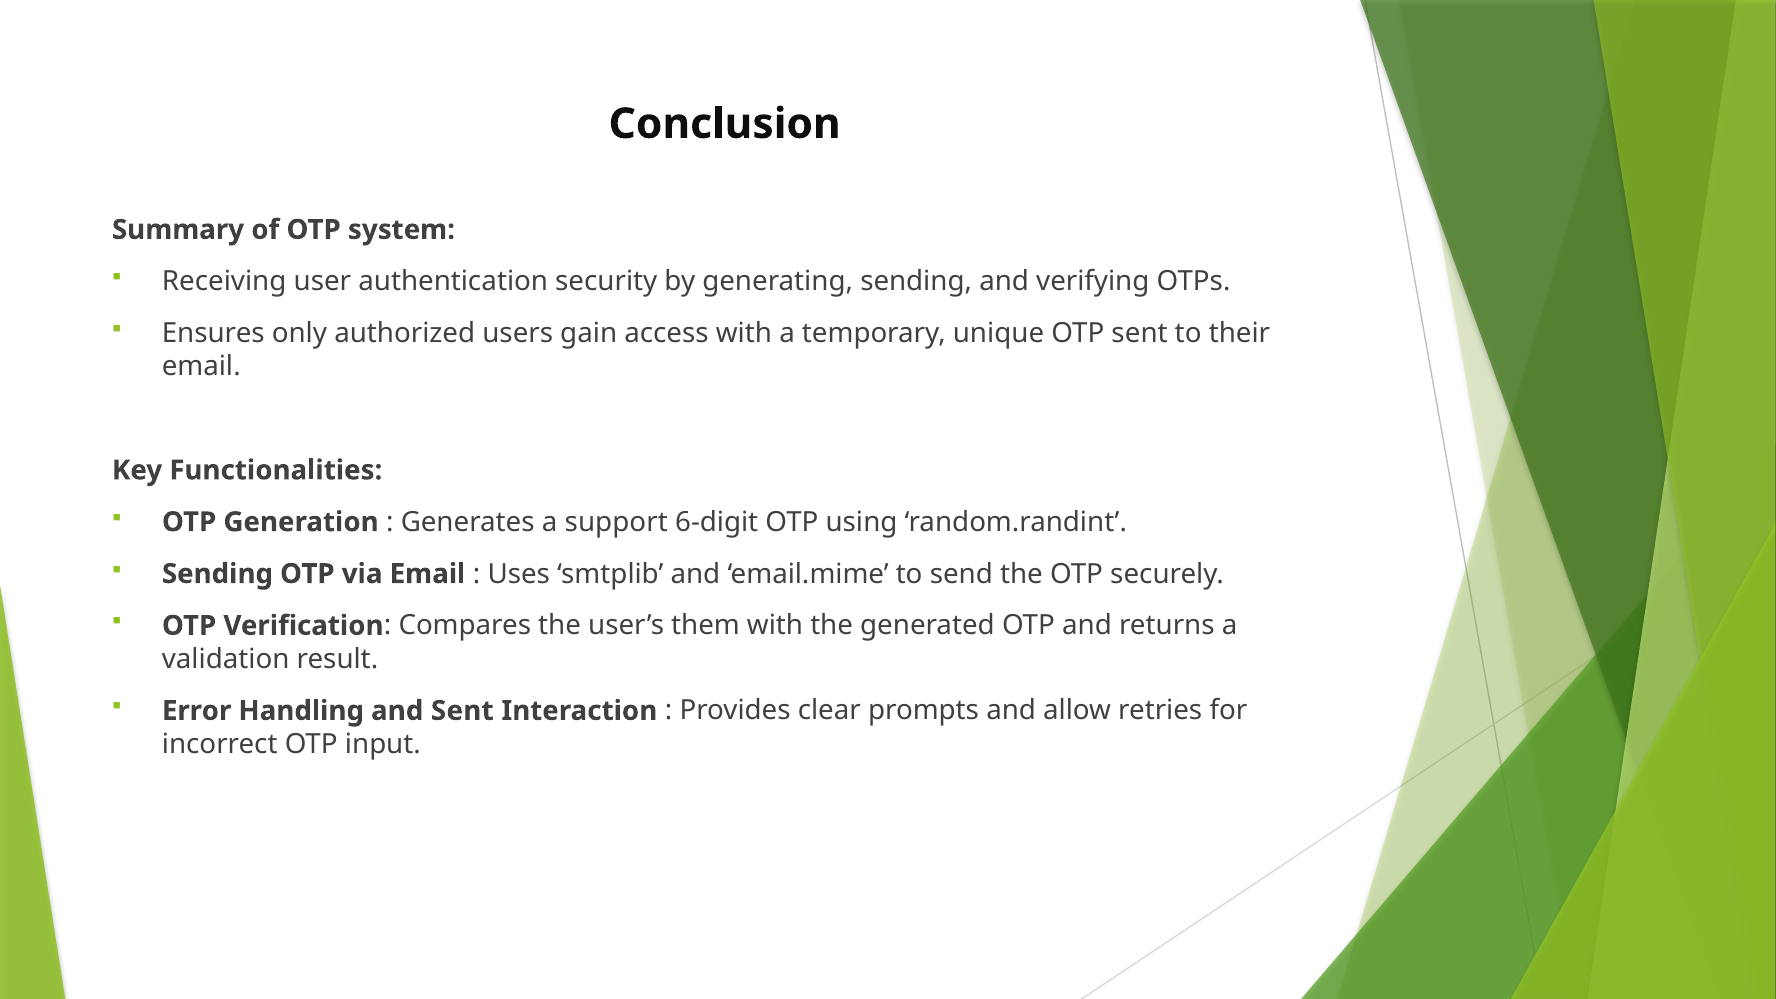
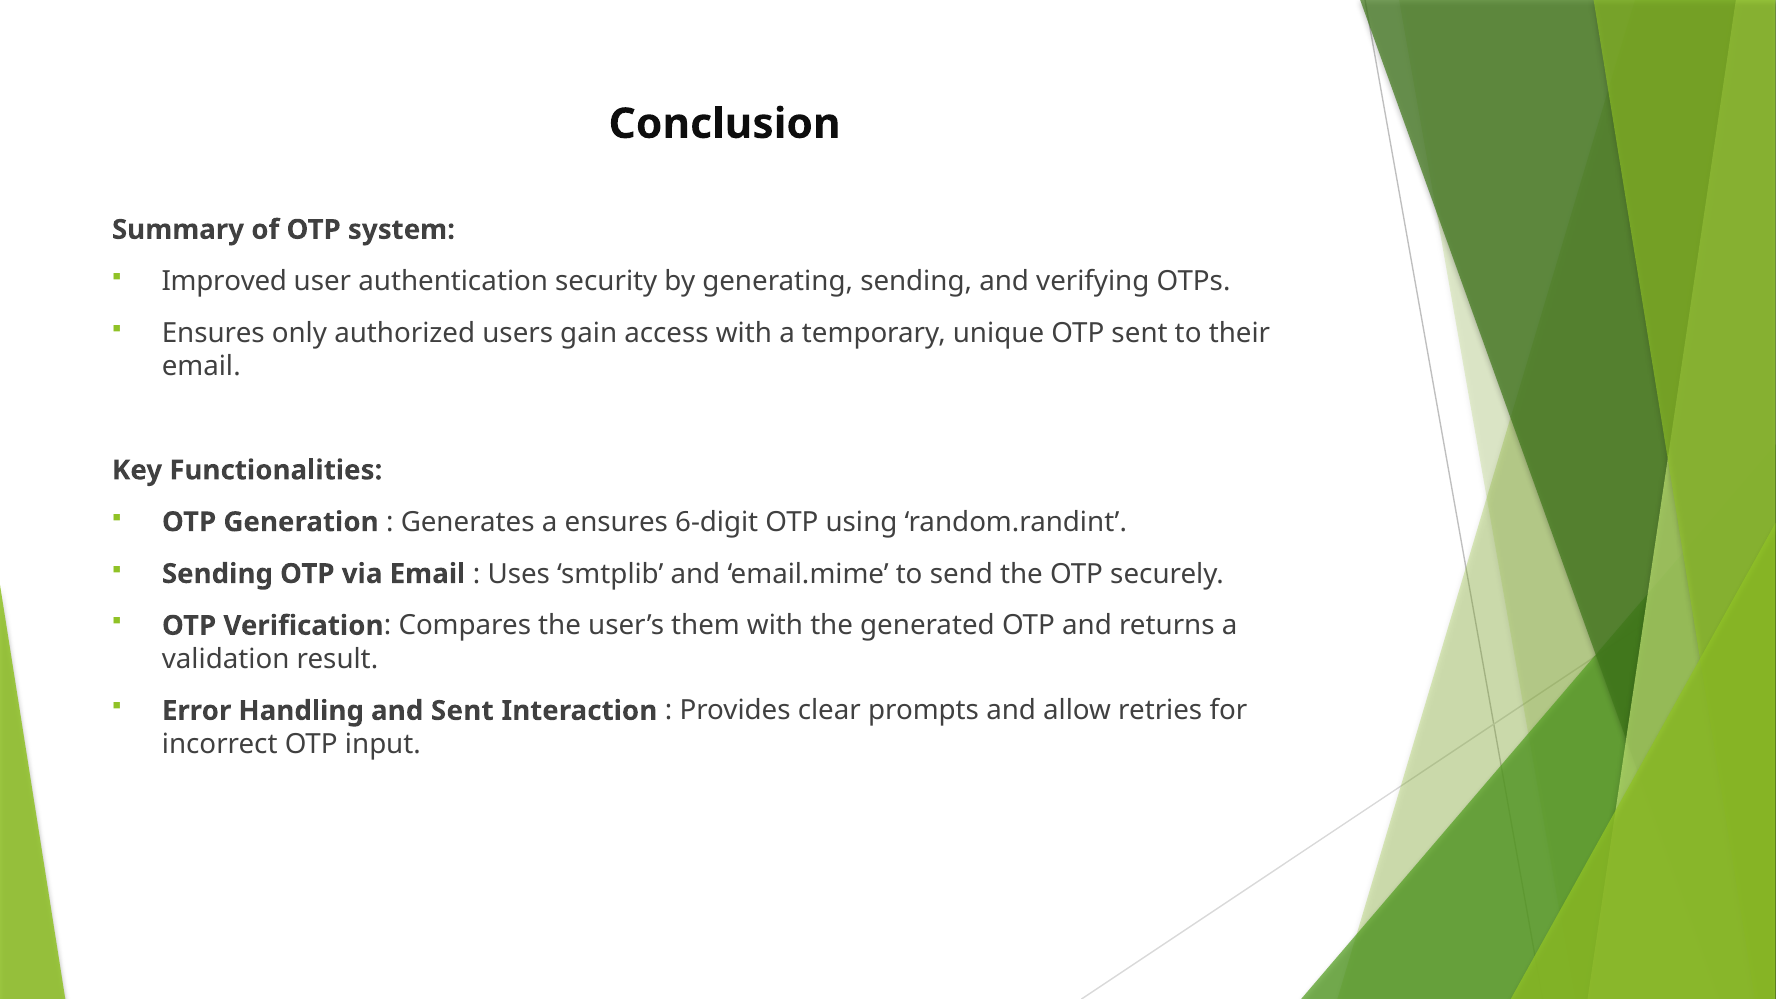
Receiving: Receiving -> Improved
a support: support -> ensures
